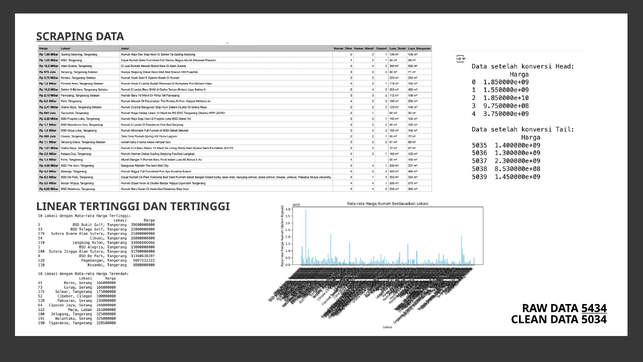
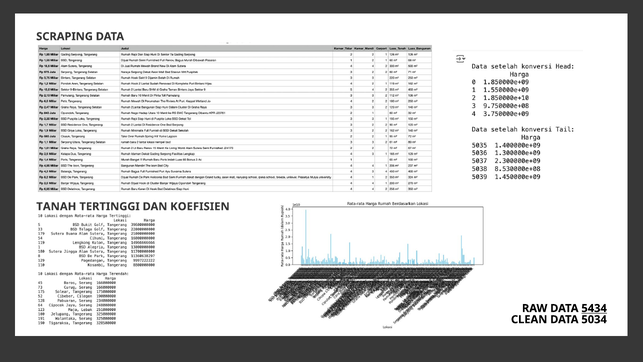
SCRAPING underline: present -> none
LINEAR: LINEAR -> TANAH
DAN TERTINGGI: TERTINGGI -> KOEFISIEN
